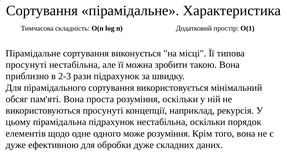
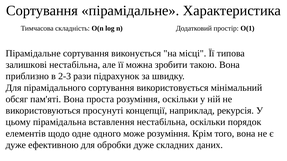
просунуті at (26, 65): просунуті -> залишкові
пірамідальна підрахунок: підрахунок -> вставлення
